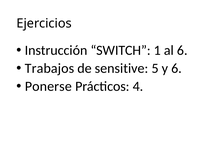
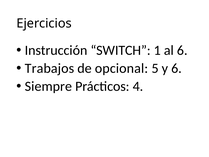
sensitive: sensitive -> opcional
Ponerse: Ponerse -> Siempre
